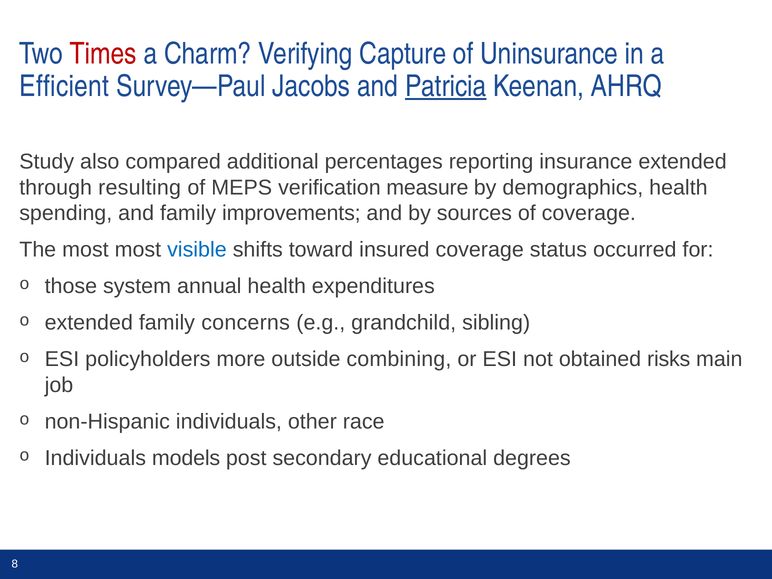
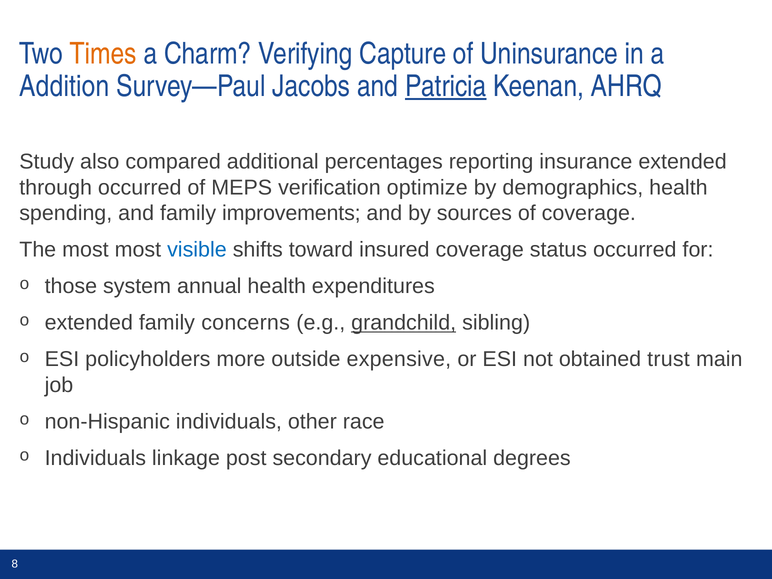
Times colour: red -> orange
Efficient: Efficient -> Addition
through resulting: resulting -> occurred
measure: measure -> optimize
grandchild underline: none -> present
combining: combining -> expensive
risks: risks -> trust
models: models -> linkage
